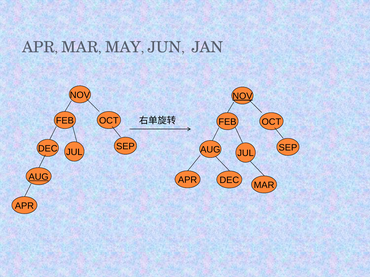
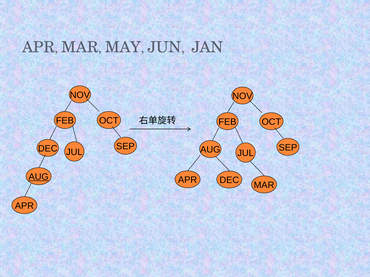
NOV at (242, 96) underline: present -> none
